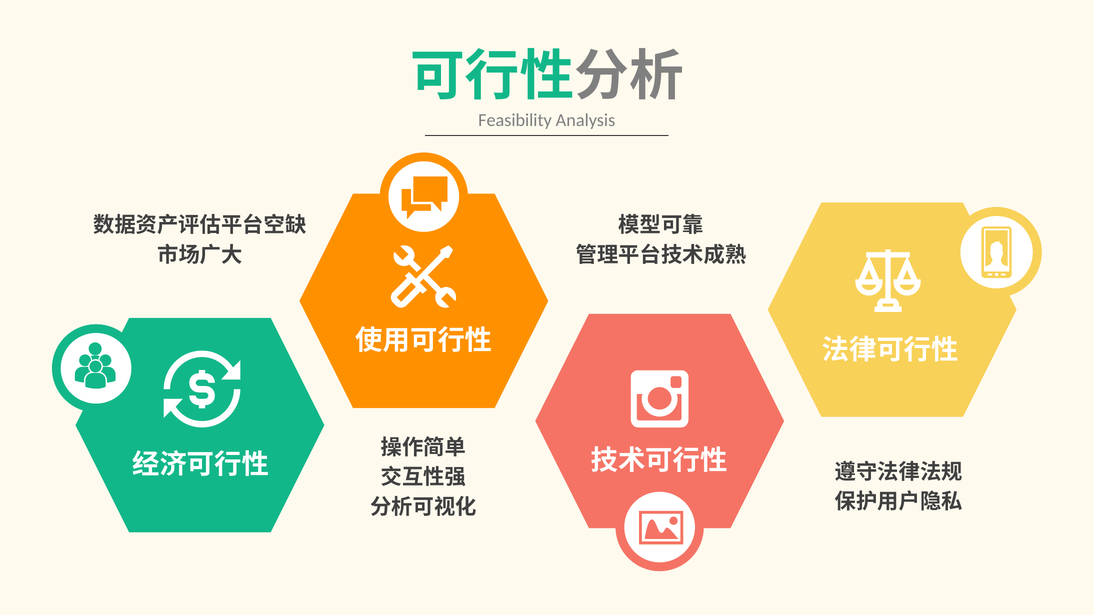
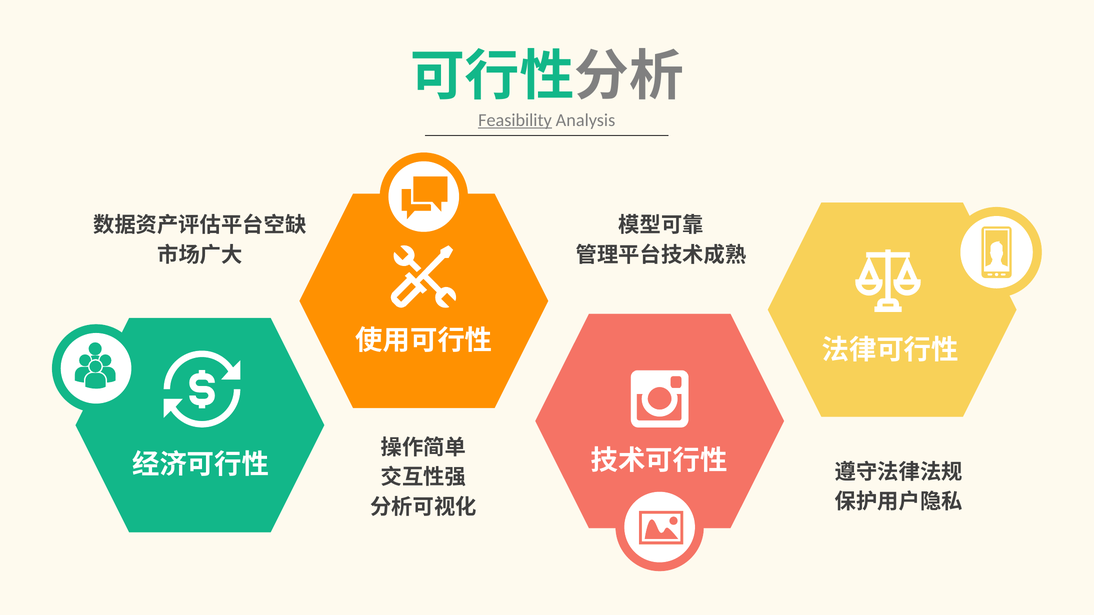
Feasibility underline: none -> present
